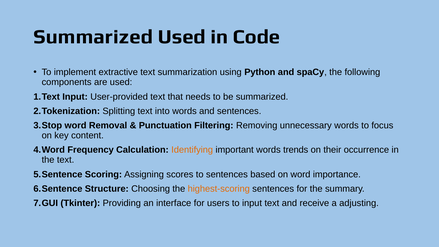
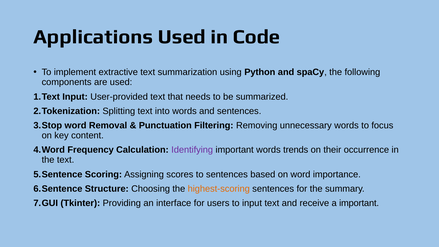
Summarized at (93, 37): Summarized -> Applications
Identifying colour: orange -> purple
a adjusting: adjusting -> important
